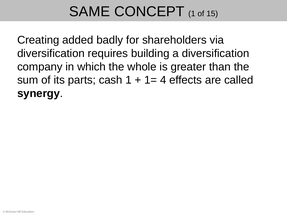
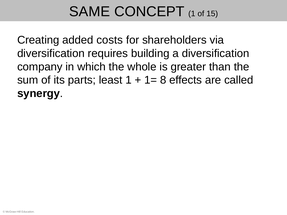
badly: badly -> costs
cash: cash -> least
4: 4 -> 8
